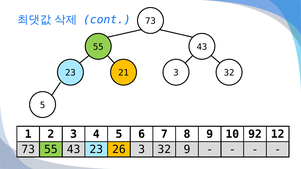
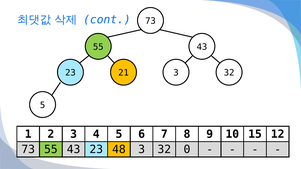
92: 92 -> 15
26: 26 -> 48
32 9: 9 -> 0
